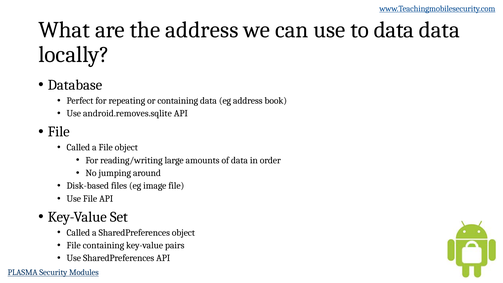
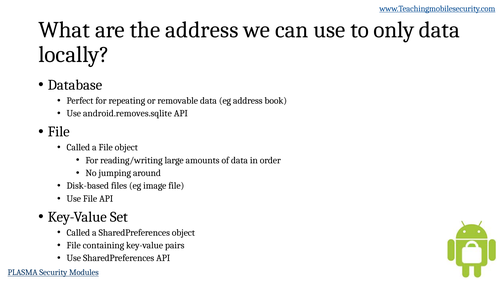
to data: data -> only
or containing: containing -> removable
